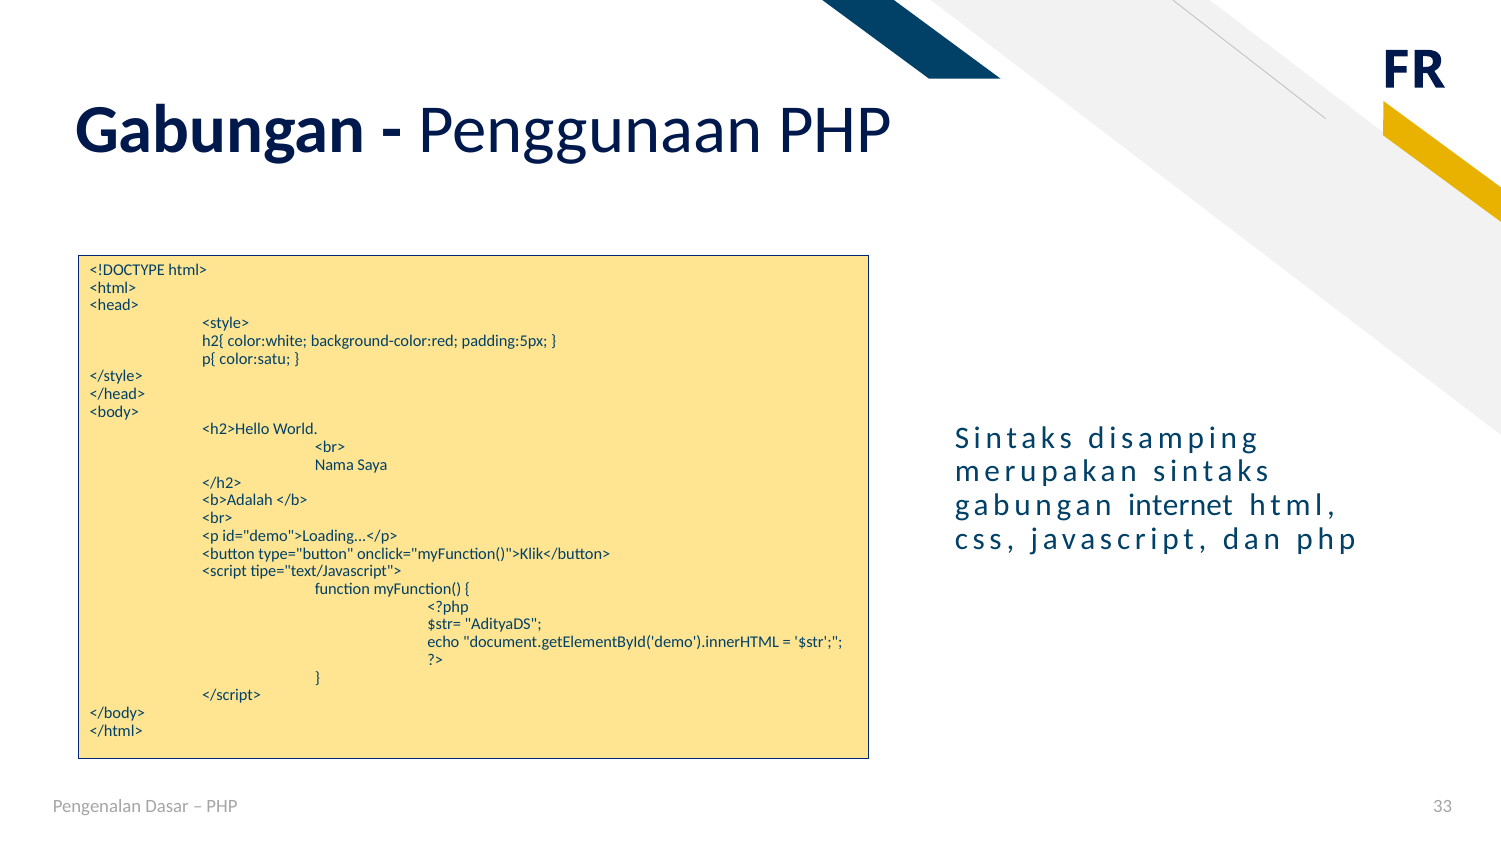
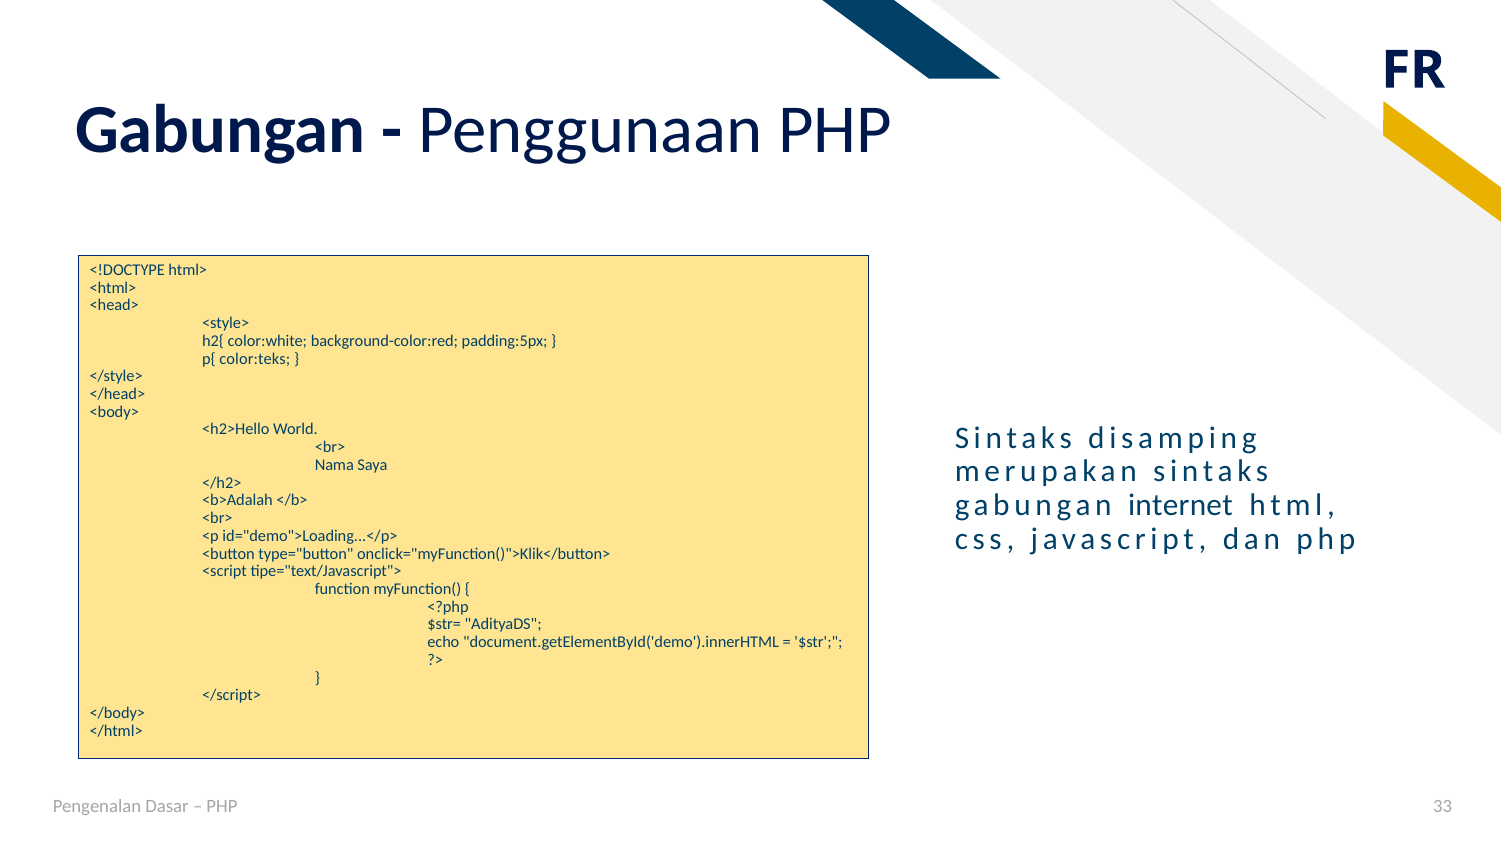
color:satu: color:satu -> color:teks
